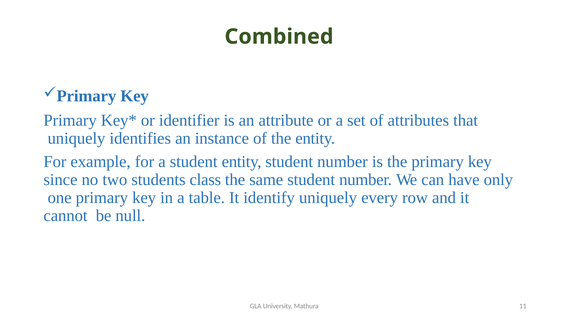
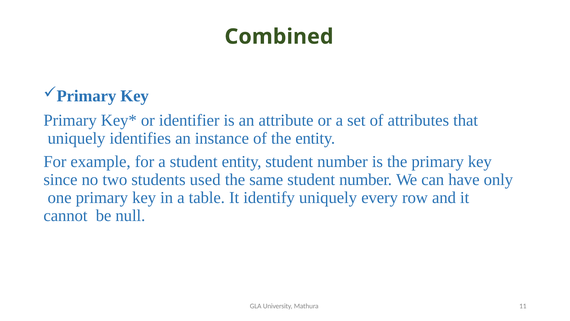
class: class -> used
